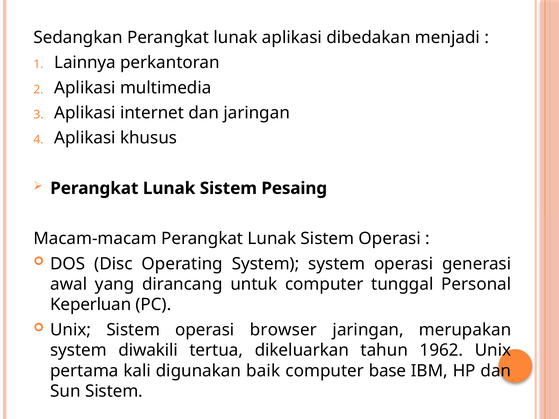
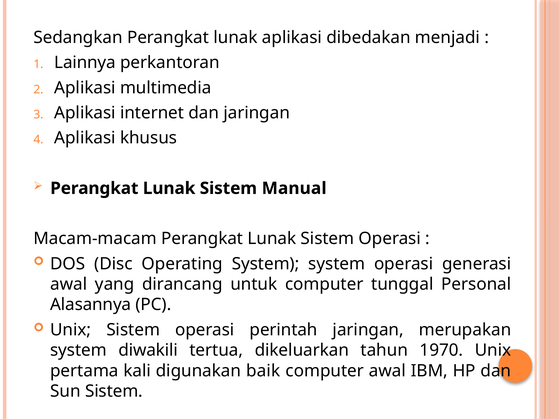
Pesaing: Pesaing -> Manual
Keperluan: Keperluan -> Alasannya
browser: browser -> perintah
1962: 1962 -> 1970
computer base: base -> awal
